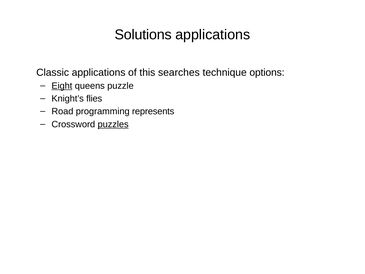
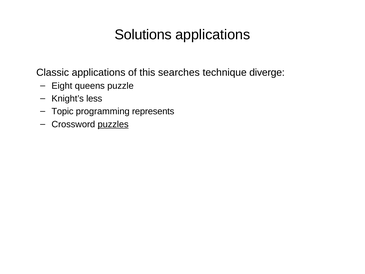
options: options -> diverge
Eight underline: present -> none
flies: flies -> less
Road: Road -> Topic
